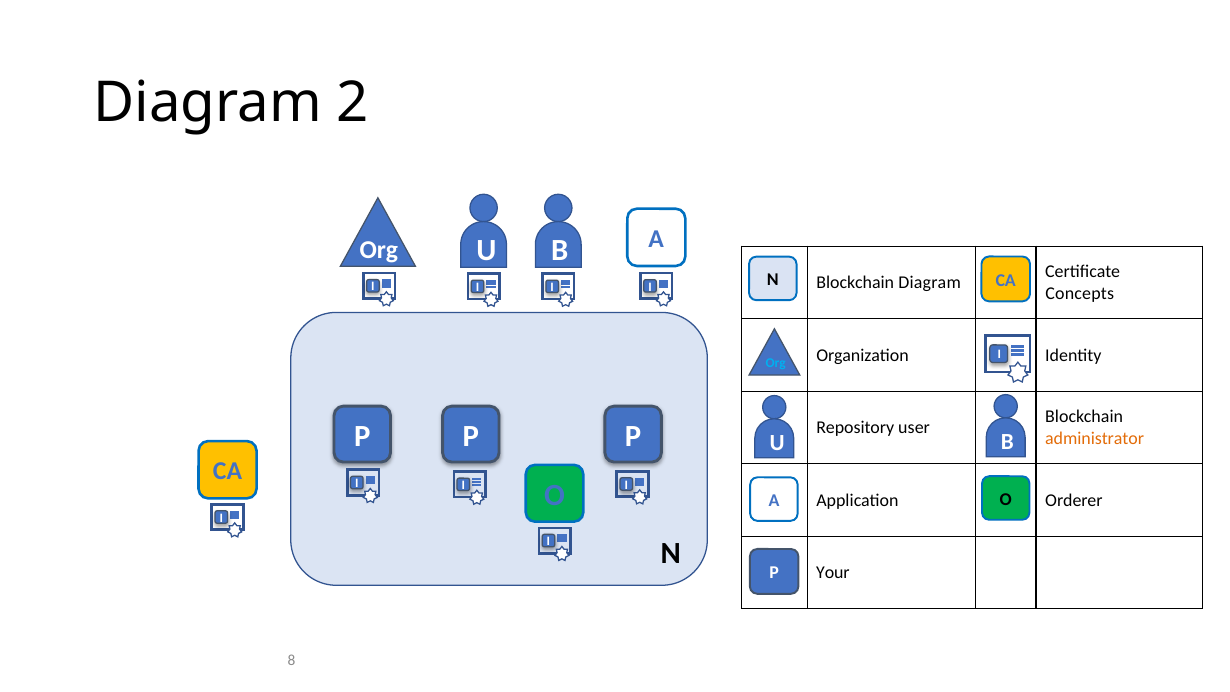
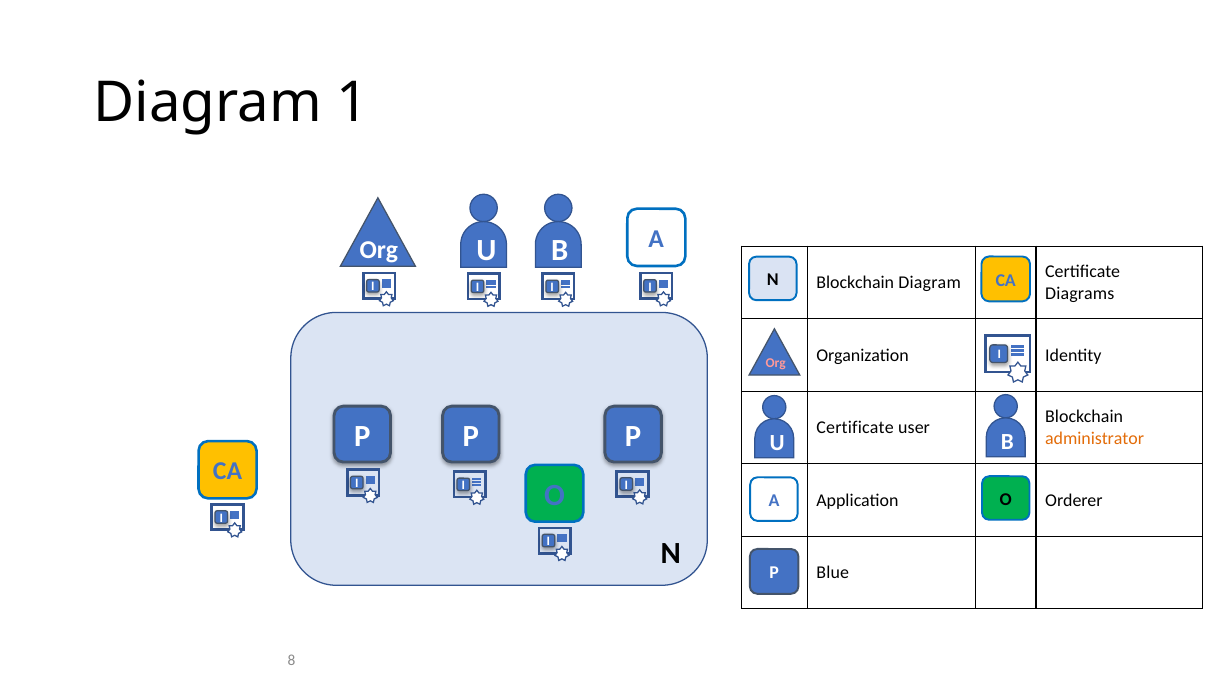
2: 2 -> 1
Concepts: Concepts -> Diagrams
Org at (776, 363) colour: light blue -> pink
Repository at (855, 428): Repository -> Certificate
Your: Your -> Blue
